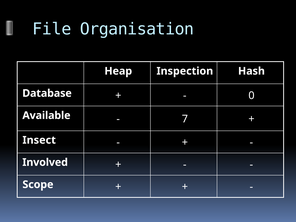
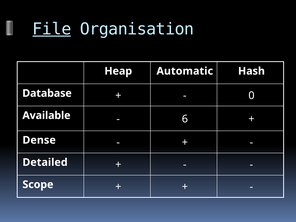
File underline: none -> present
Inspection: Inspection -> Automatic
7: 7 -> 6
Insect: Insect -> Dense
Involved: Involved -> Detailed
